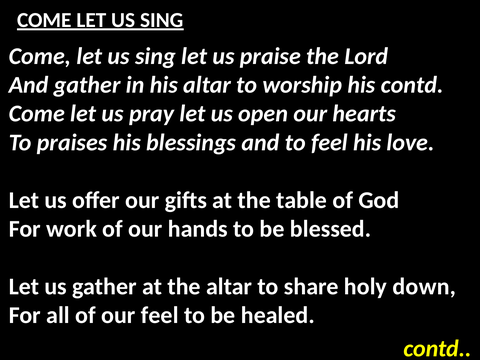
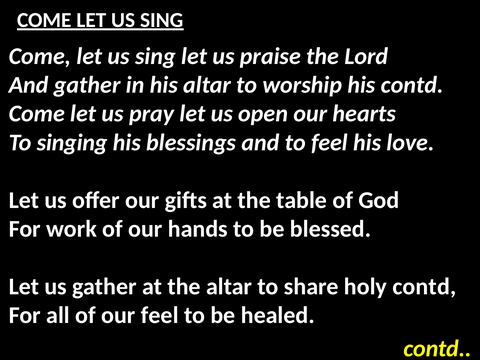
praises: praises -> singing
holy down: down -> contd
